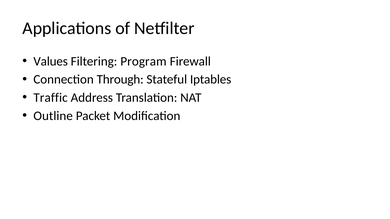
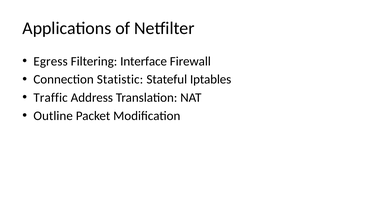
Values: Values -> Egress
Program: Program -> Interface
Through: Through -> Statistic
